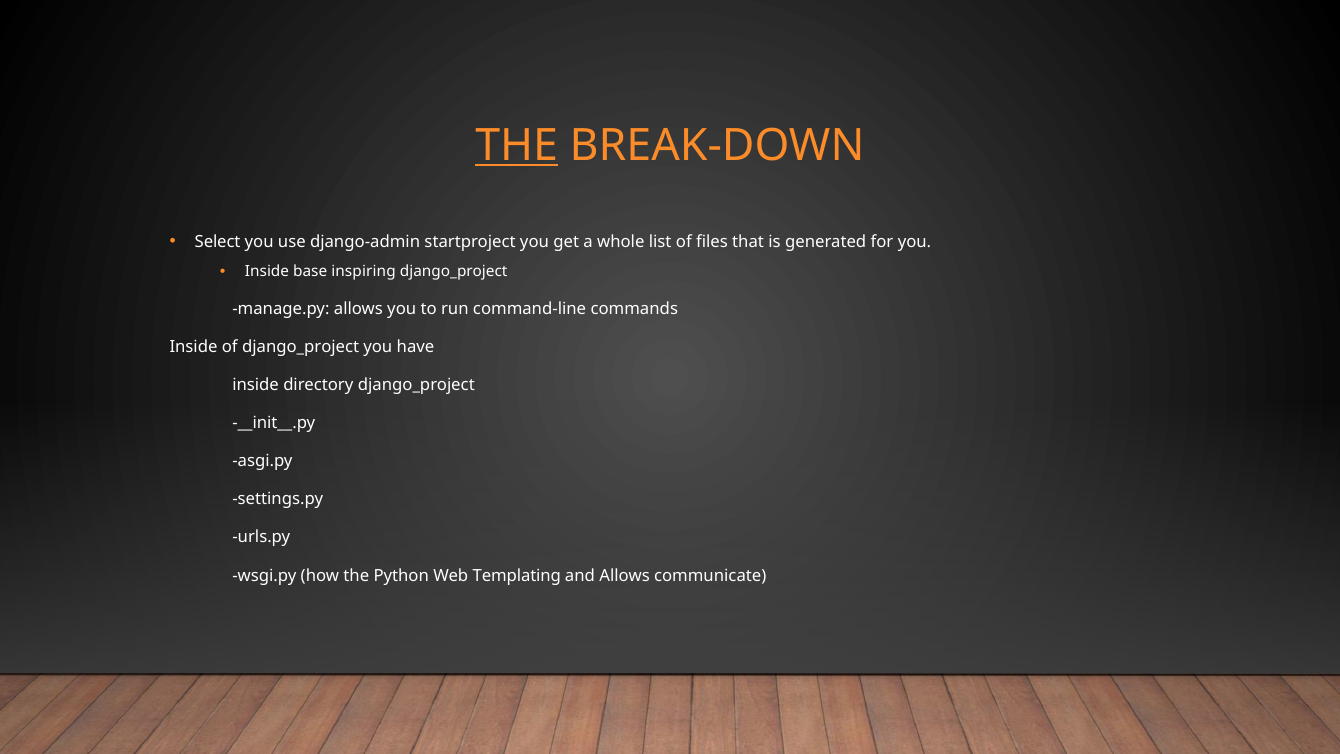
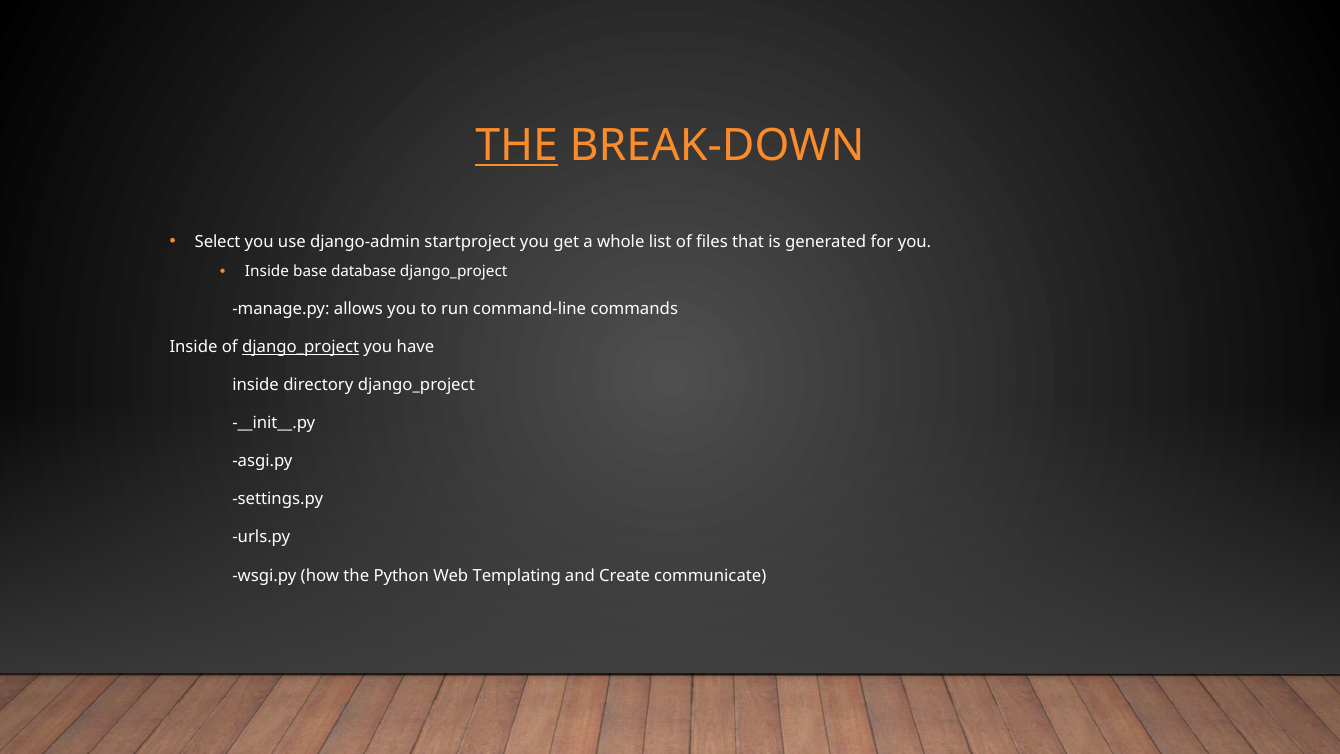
inspiring: inspiring -> database
django_project at (301, 347) underline: none -> present
and Allows: Allows -> Create
